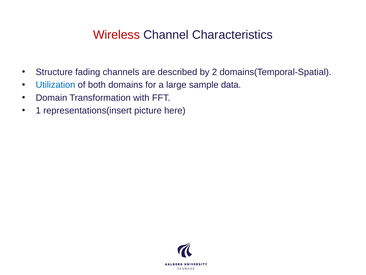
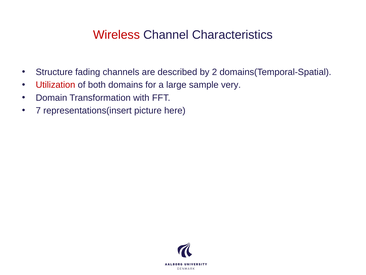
Utilization colour: blue -> red
data: data -> very
1: 1 -> 7
